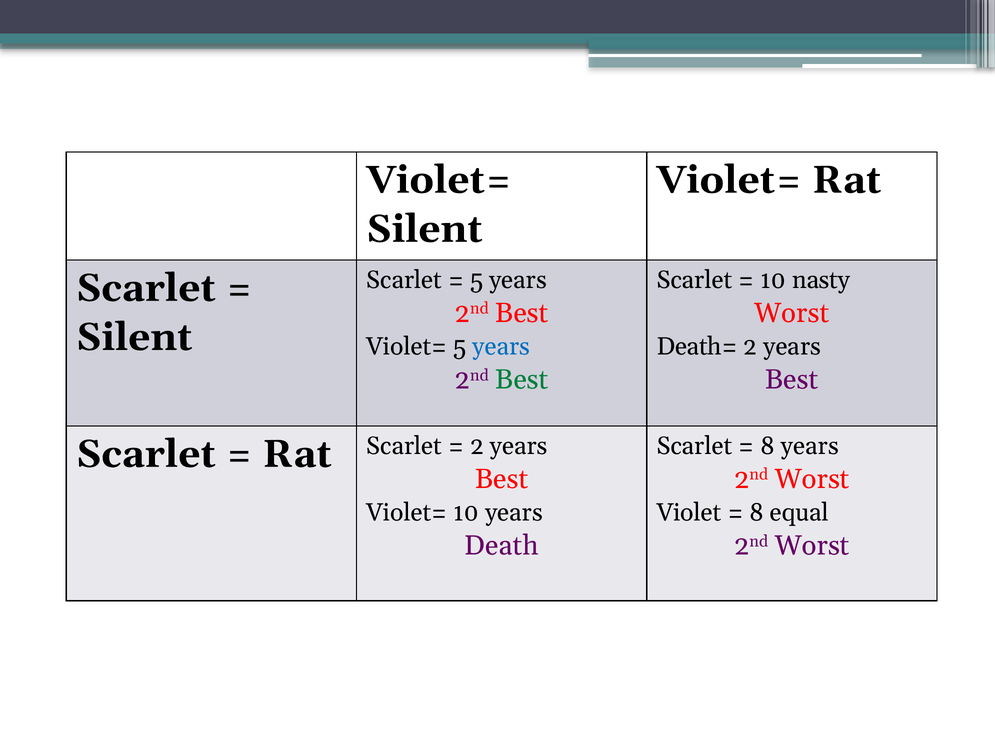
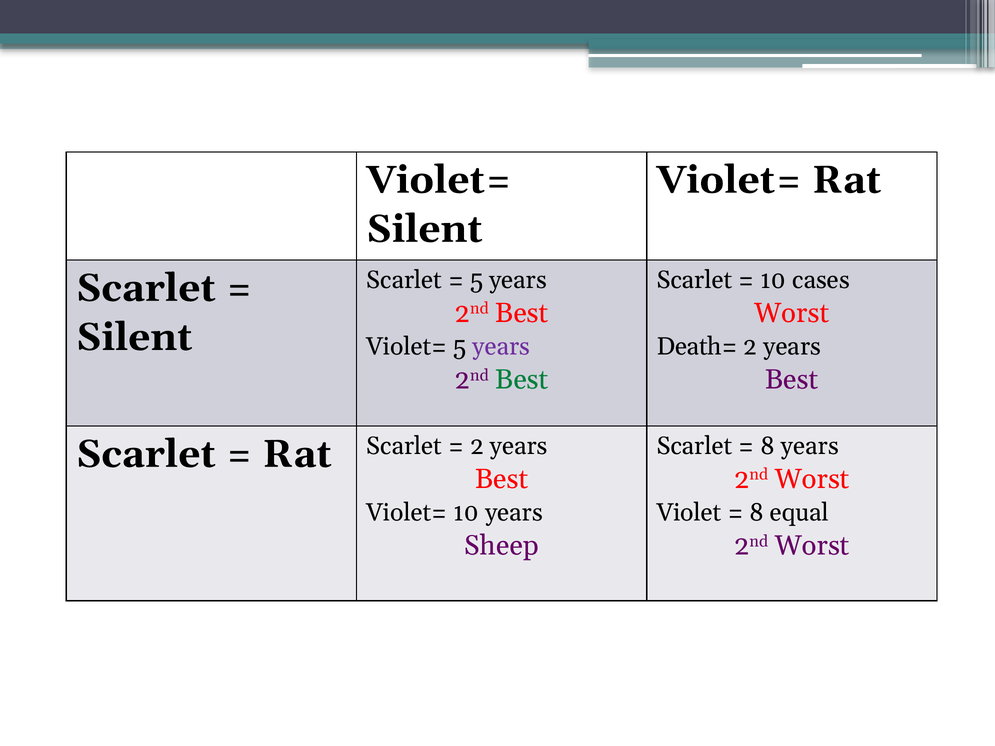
nasty: nasty -> cases
years at (501, 347) colour: blue -> purple
Death: Death -> Sheep
